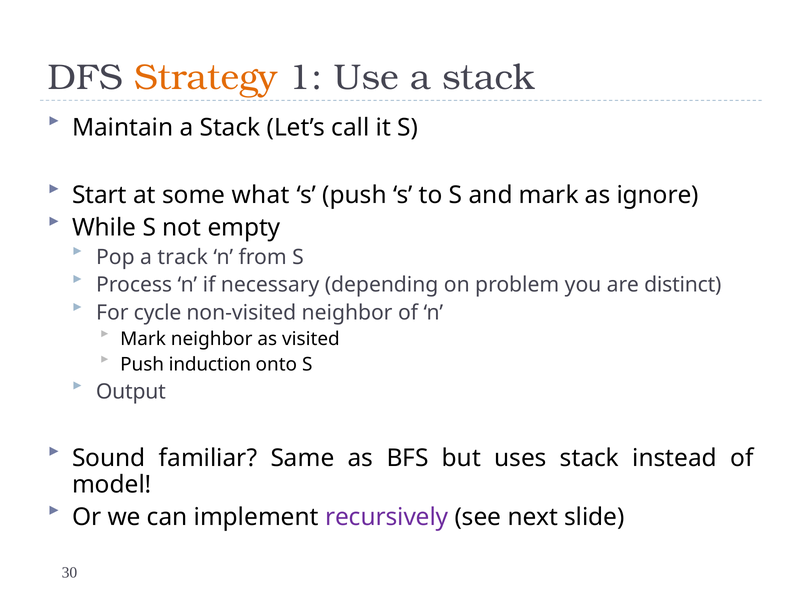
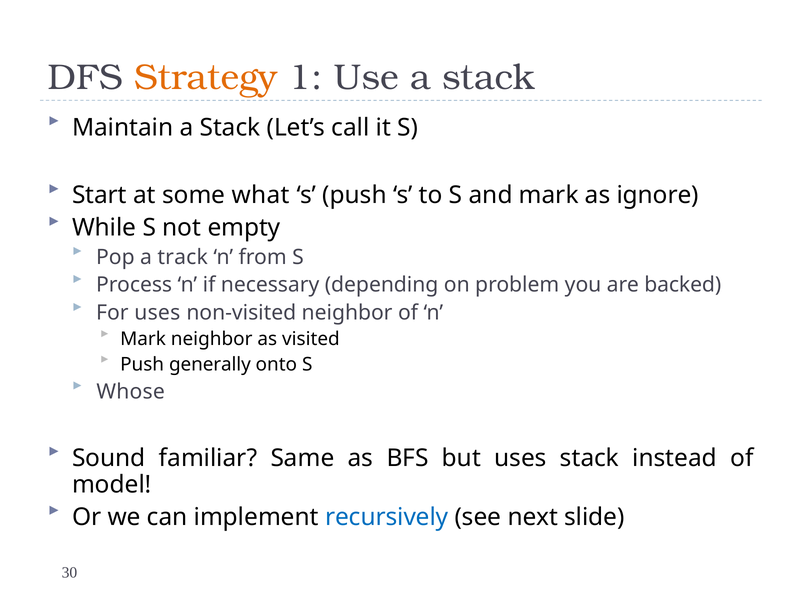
distinct: distinct -> backed
For cycle: cycle -> uses
induction: induction -> generally
Output: Output -> Whose
recursively colour: purple -> blue
